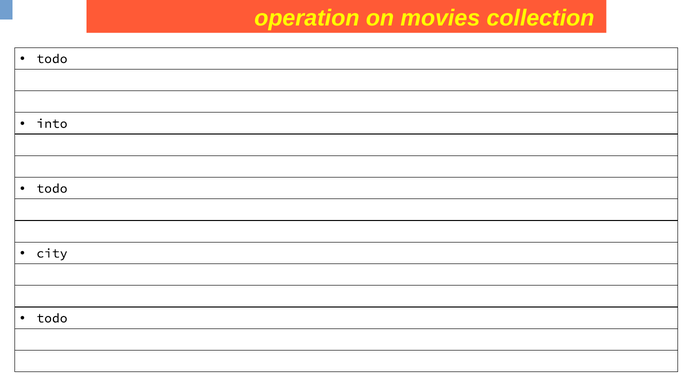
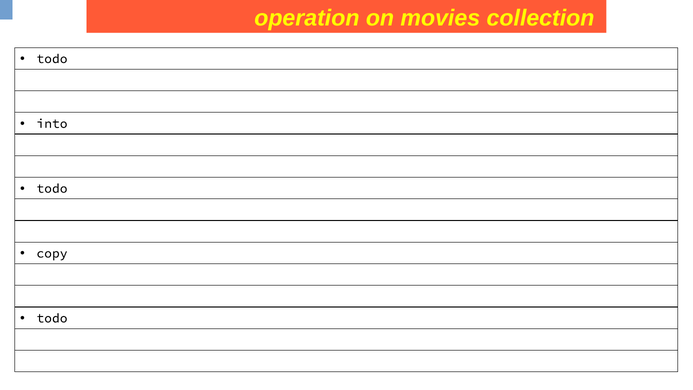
city: city -> copy
